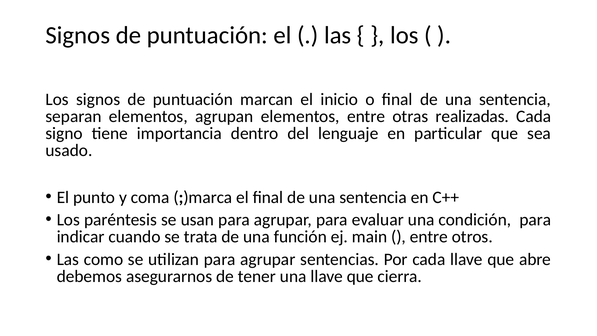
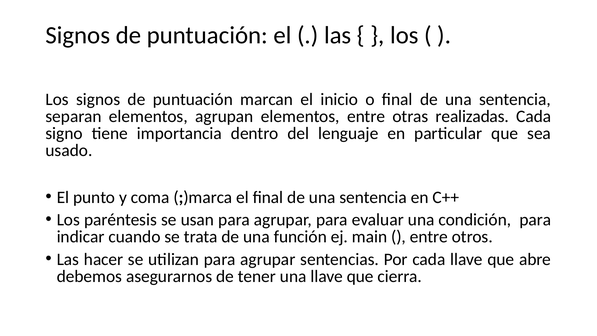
como: como -> hacer
